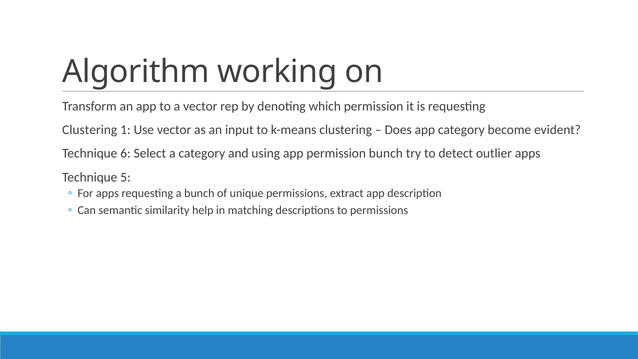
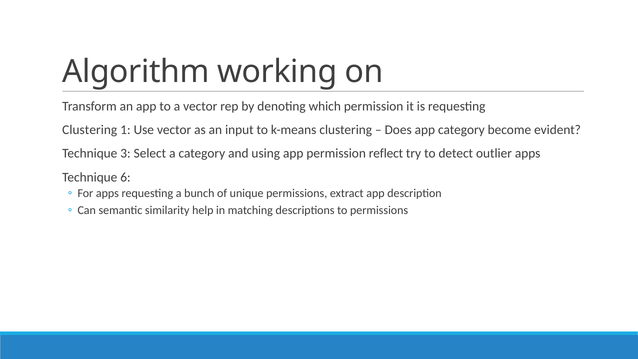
6: 6 -> 3
permission bunch: bunch -> reflect
5: 5 -> 6
